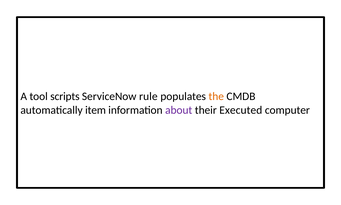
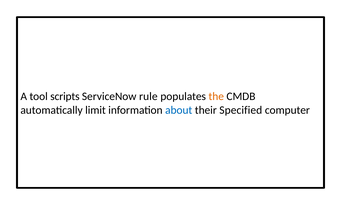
item: item -> limit
about colour: purple -> blue
Executed: Executed -> Specified
